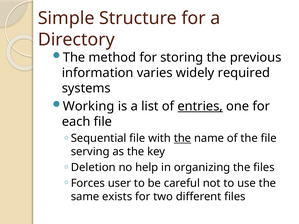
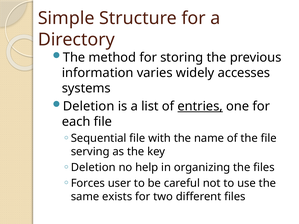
required: required -> accesses
Working at (89, 106): Working -> Deletion
the at (182, 138) underline: present -> none
